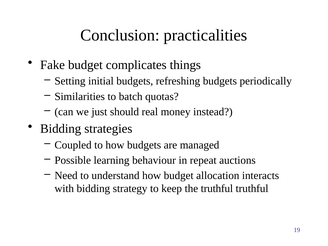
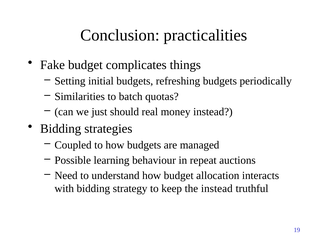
the truthful: truthful -> instead
